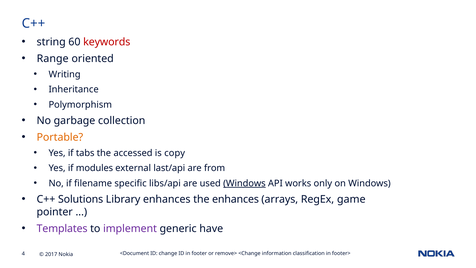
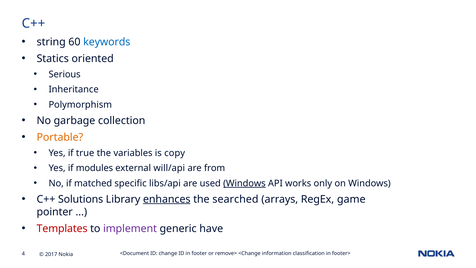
keywords colour: red -> blue
Range: Range -> Statics
Writing: Writing -> Serious
tabs: tabs -> true
accessed: accessed -> variables
last/api: last/api -> will/api
filename: filename -> matched
enhances at (167, 199) underline: none -> present
the enhances: enhances -> searched
Templates colour: purple -> red
